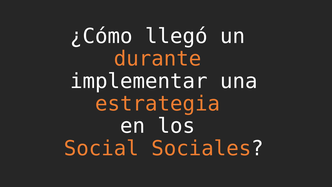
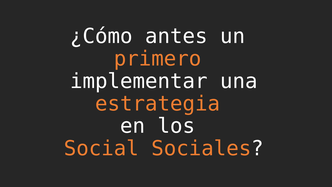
llegó: llegó -> antes
durante: durante -> primero
